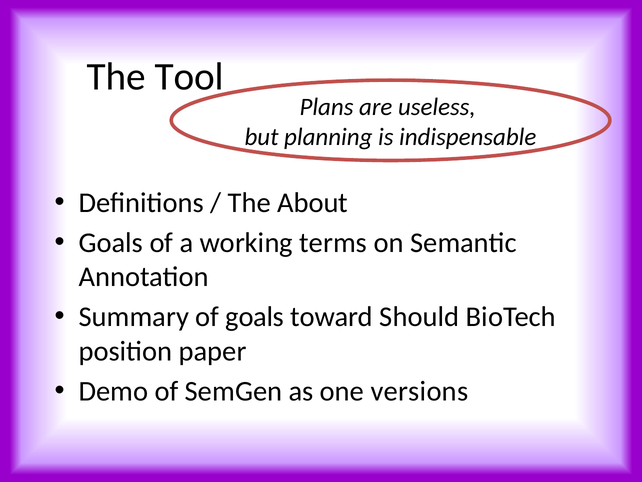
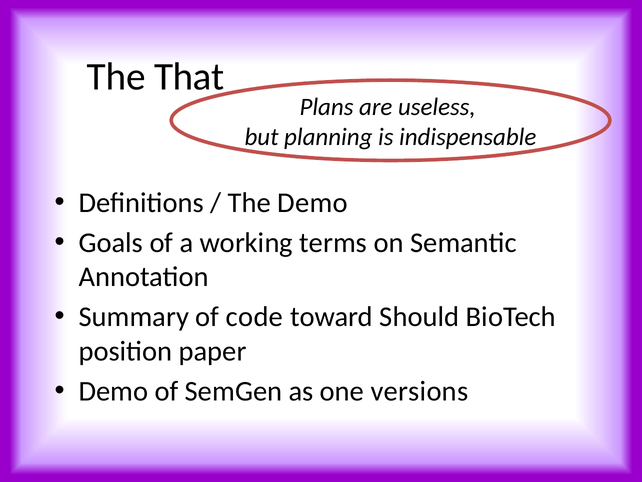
Tool: Tool -> That
The About: About -> Demo
of goals: goals -> code
